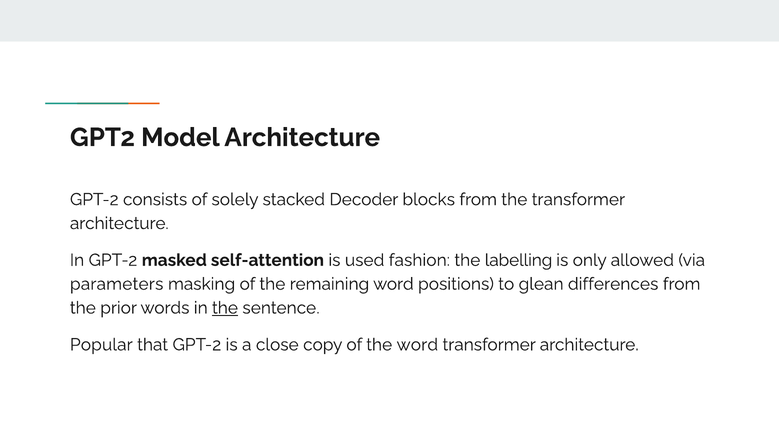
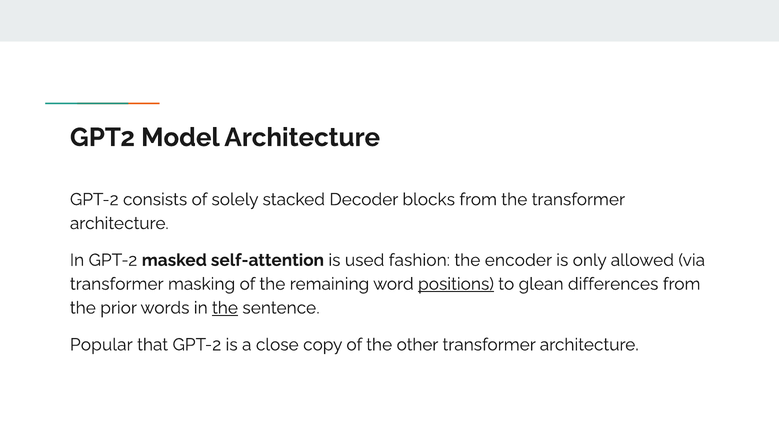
labelling: labelling -> encoder
parameters at (117, 284): parameters -> transformer
positions underline: none -> present
the word: word -> other
